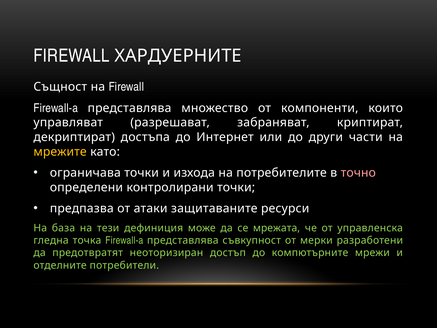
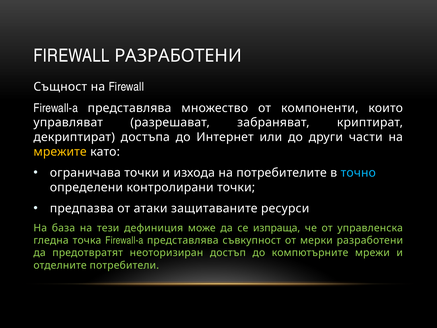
FIREWALL ХАРДУЕРНИТЕ: ХАРДУЕРНИТЕ -> РАЗРАБОТЕНИ
точно colour: pink -> light blue
мрежата: мрежата -> изпраща
